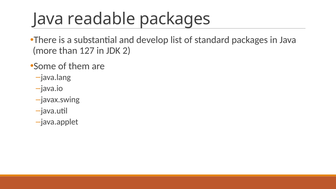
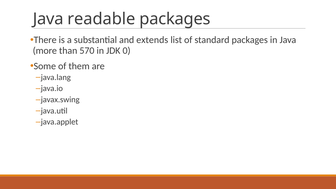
develop: develop -> extends
127: 127 -> 570
2: 2 -> 0
